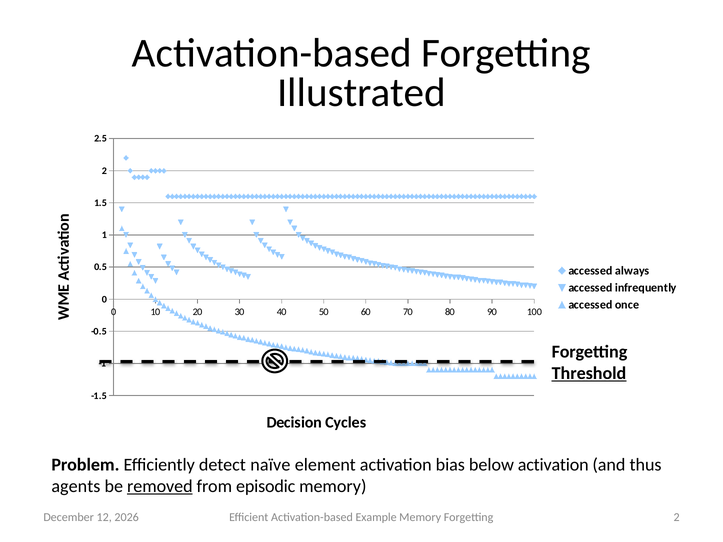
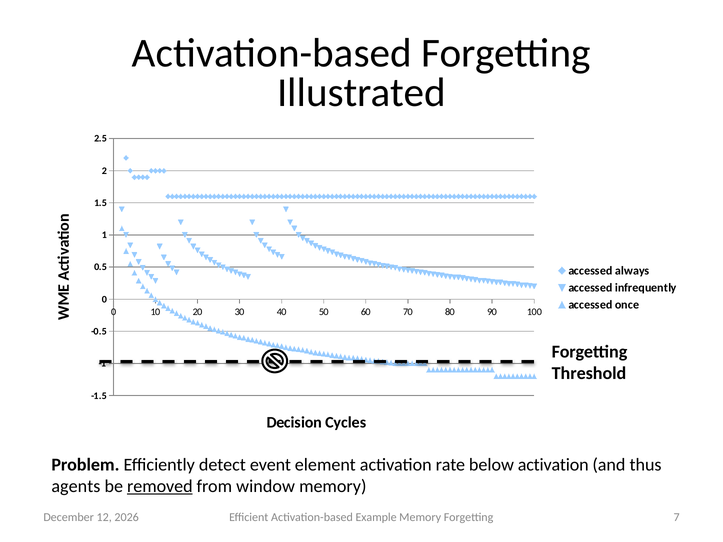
Threshold underline: present -> none
naïve: naïve -> event
bias: bias -> rate
episodic: episodic -> window
Forgetting 2: 2 -> 7
